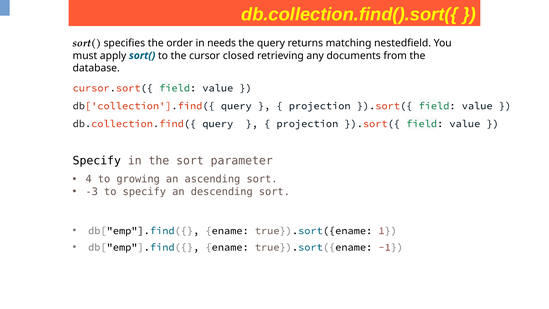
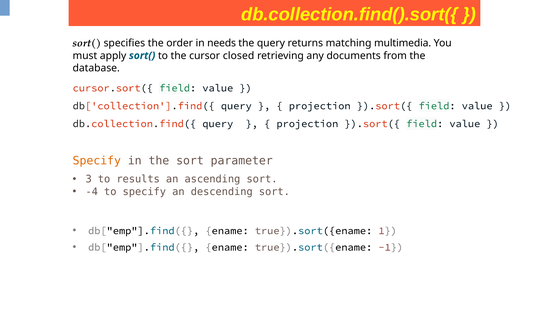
nestedfield: nestedfield -> multimedia
Specify at (97, 161) colour: black -> orange
4: 4 -> 3
growing: growing -> results
-3: -3 -> -4
